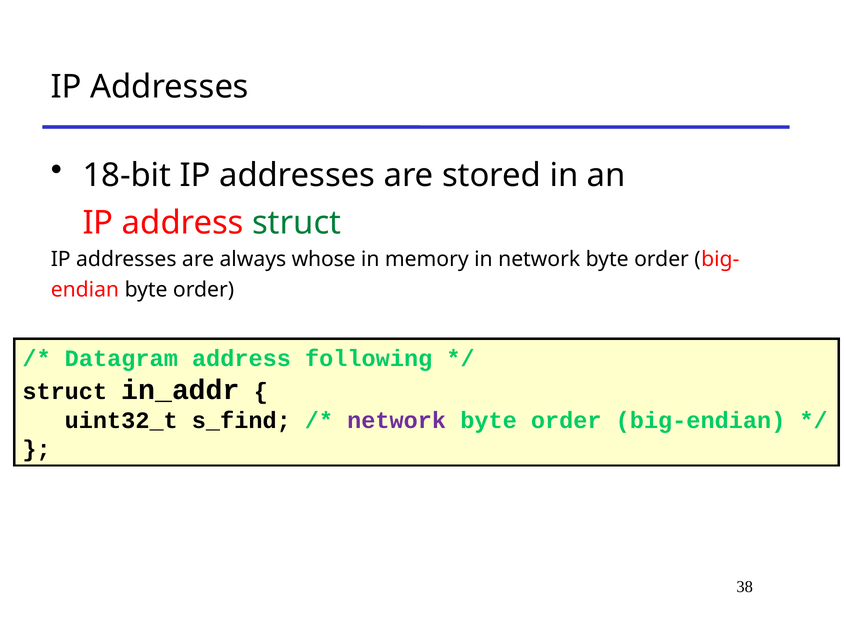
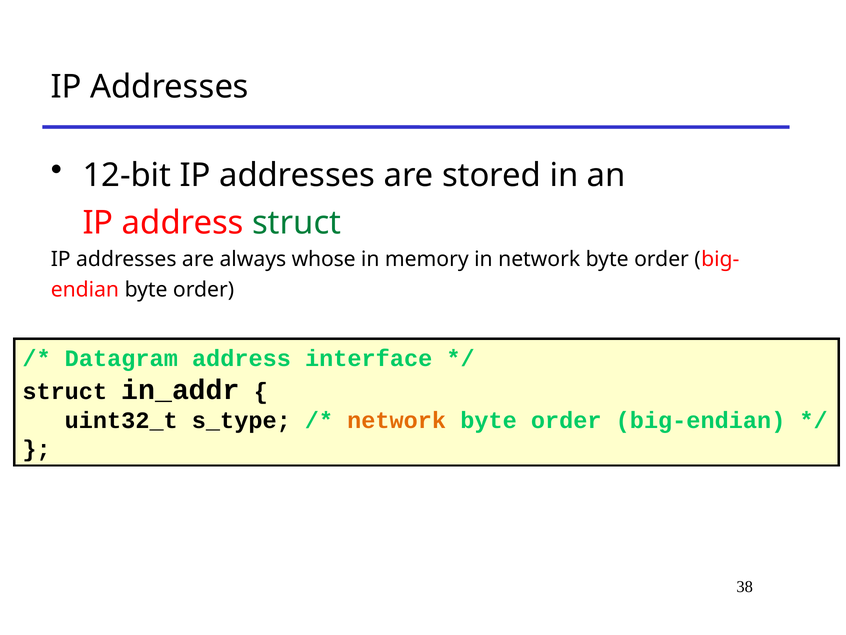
18-bit: 18-bit -> 12-bit
following: following -> interface
s_find: s_find -> s_type
network at (397, 420) colour: purple -> orange
